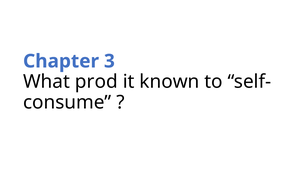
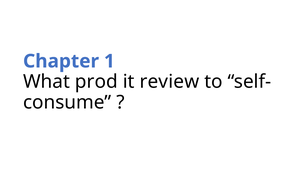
3: 3 -> 1
known: known -> review
